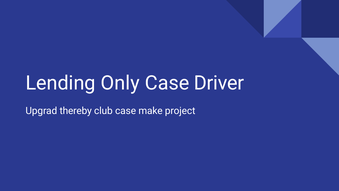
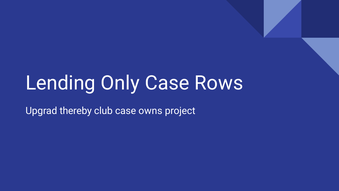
Driver: Driver -> Rows
make: make -> owns
